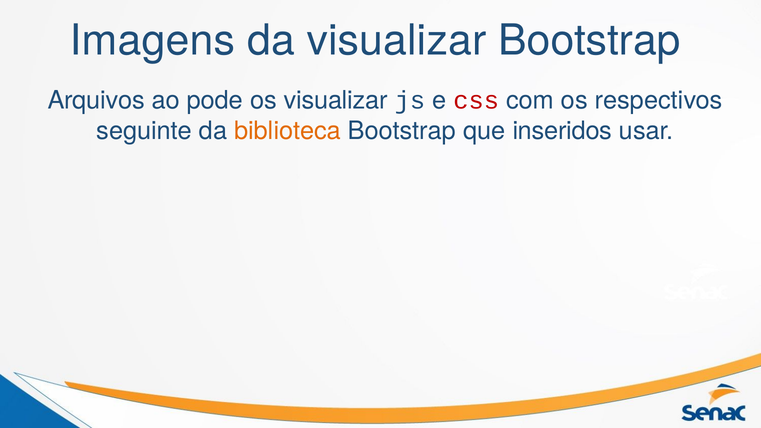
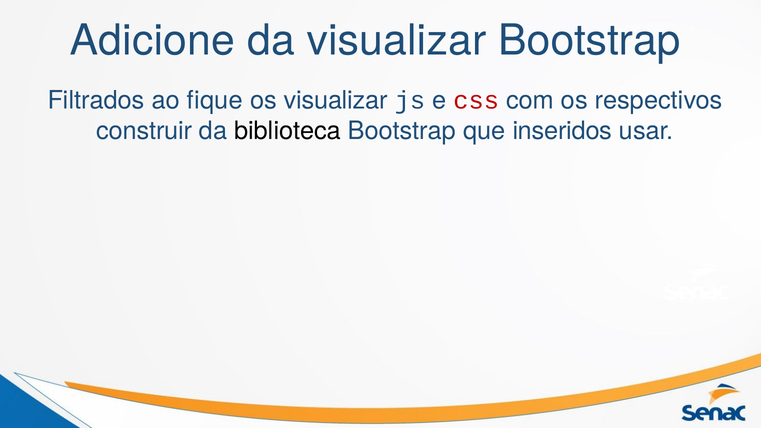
Imagens: Imagens -> Adicione
Arquivos: Arquivos -> Filtrados
pode: pode -> fique
seguinte: seguinte -> construir
biblioteca colour: orange -> black
